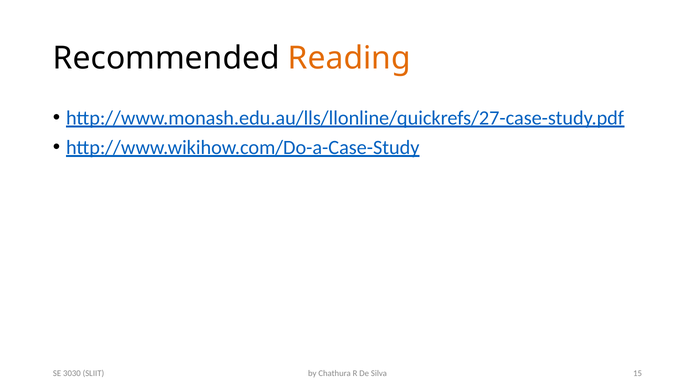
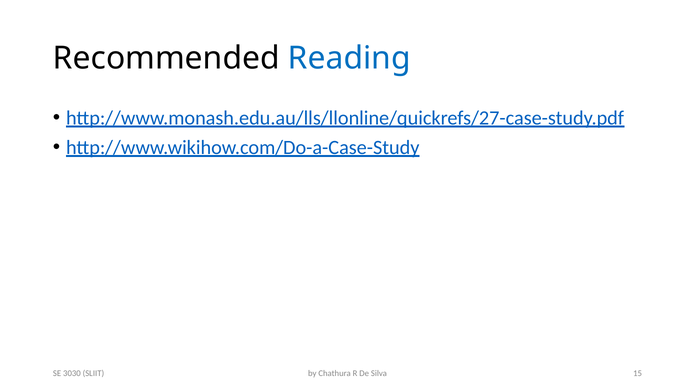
Reading colour: orange -> blue
